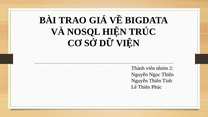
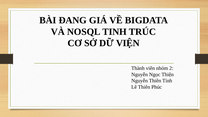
TRAO: TRAO -> ĐANG
HIỆN: HIỆN -> TINH
